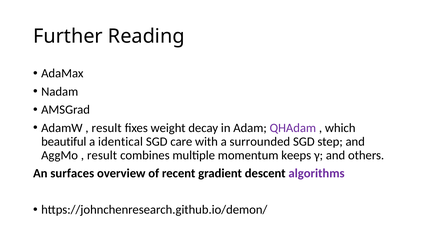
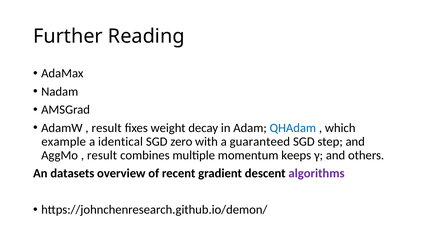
QHAdam colour: purple -> blue
beautiful: beautiful -> example
care: care -> zero
surrounded: surrounded -> guaranteed
surfaces: surfaces -> datasets
